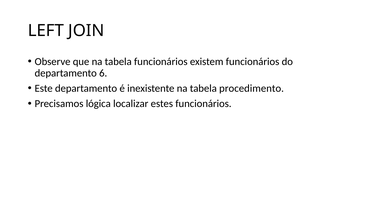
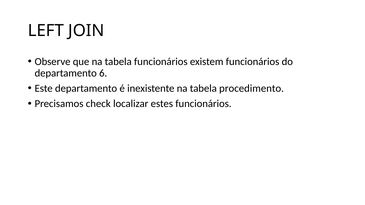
lógica: lógica -> check
